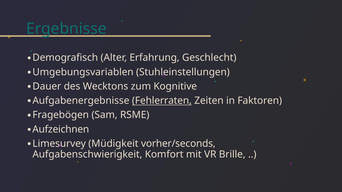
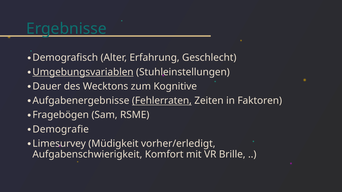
Umgebungsvariablen underline: none -> present
Aufzeichnen: Aufzeichnen -> Demografie
vorher/seconds: vorher/seconds -> vorher/erledigt
